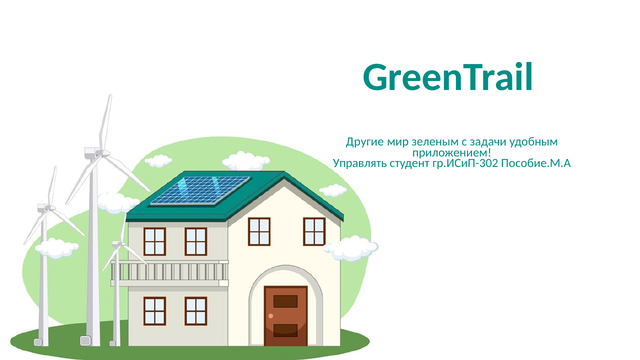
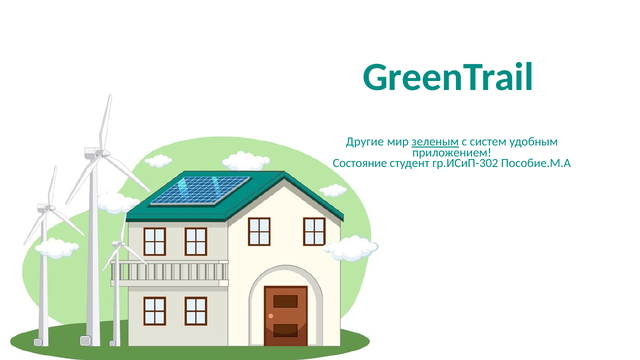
зеленым underline: none -> present
задачи: задачи -> систем
Управлять: Управлять -> Состояние
